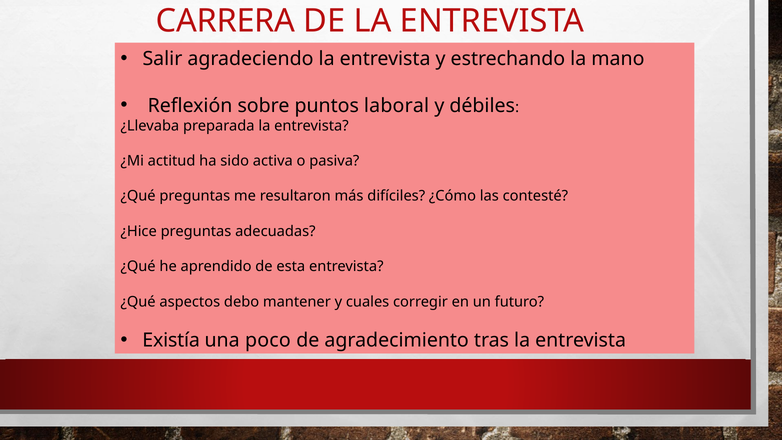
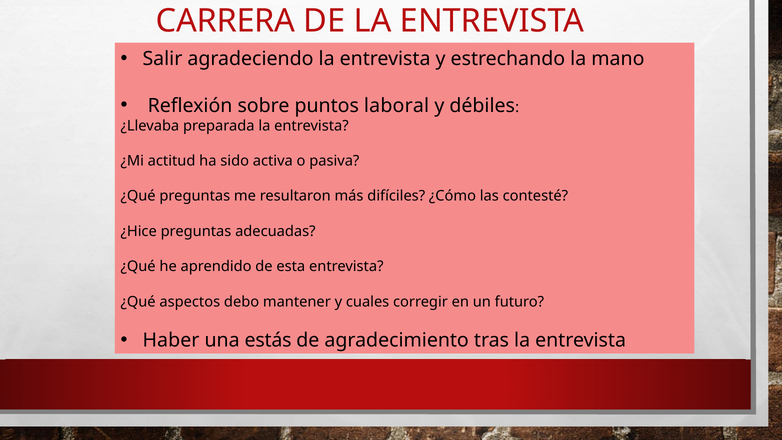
Existía: Existía -> Haber
poco: poco -> estás
